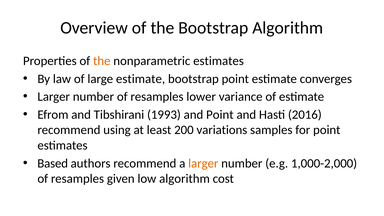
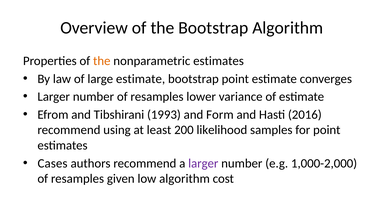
and Point: Point -> Form
variations: variations -> likelihood
Based: Based -> Cases
larger at (203, 163) colour: orange -> purple
